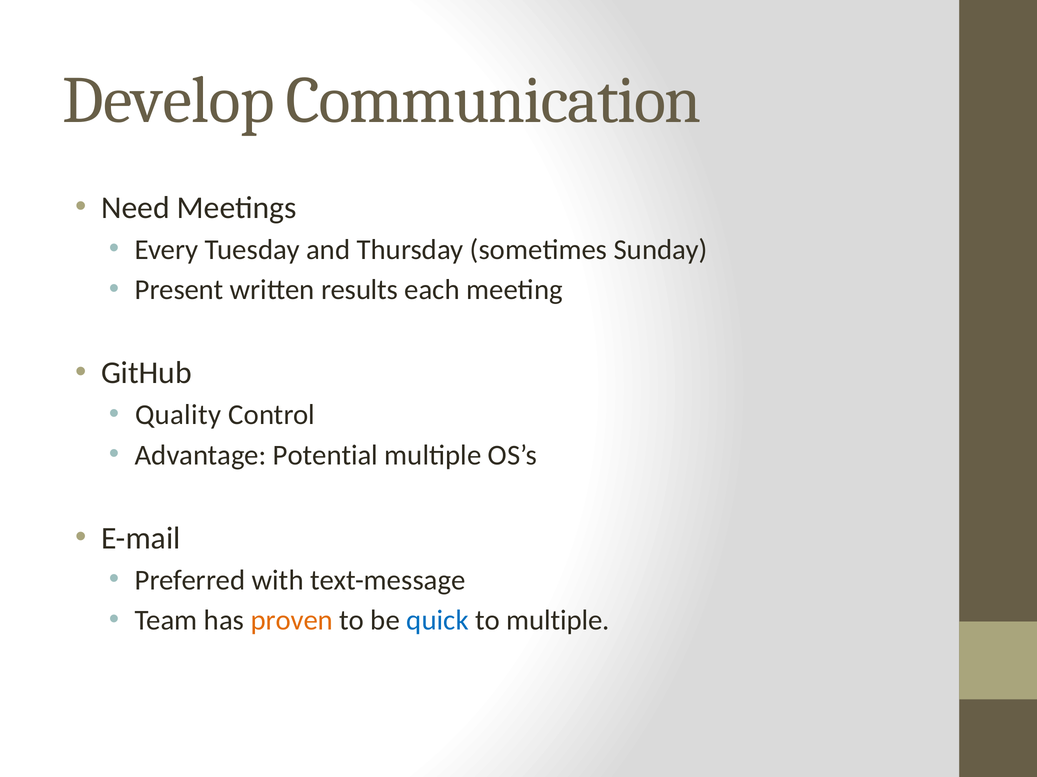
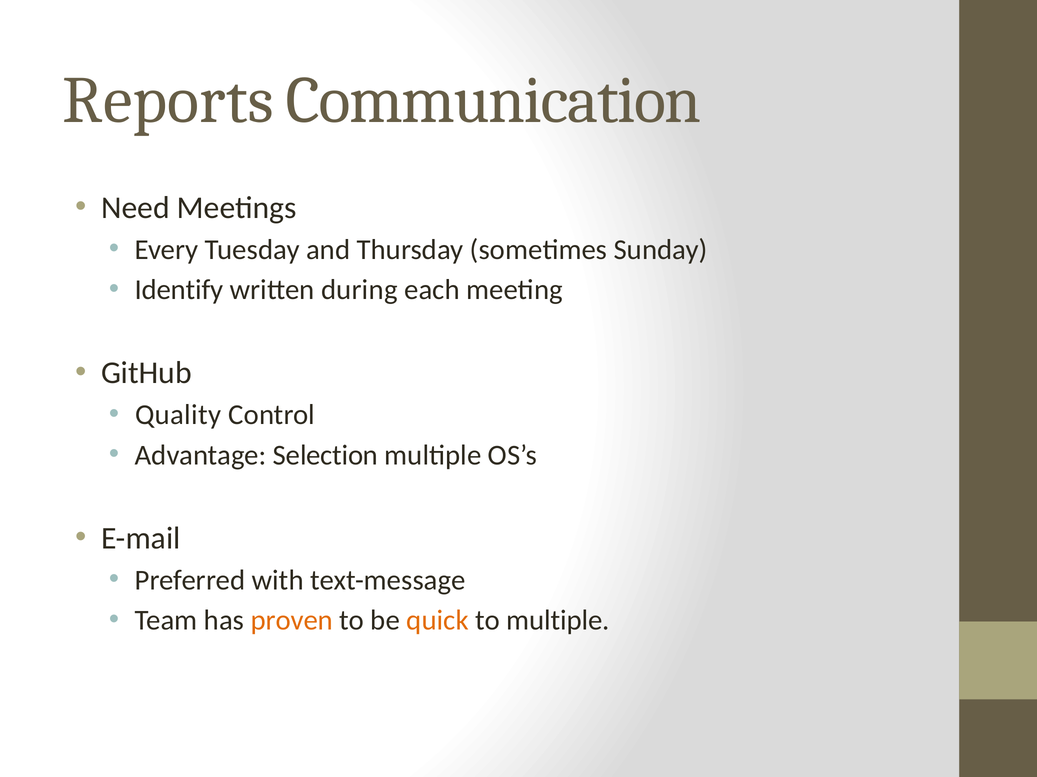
Develop: Develop -> Reports
Present: Present -> Identify
results: results -> during
Potential: Potential -> Selection
quick colour: blue -> orange
